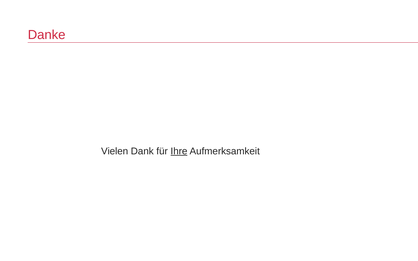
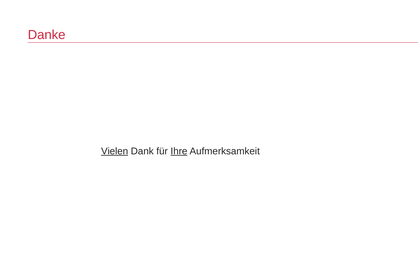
Vielen underline: none -> present
